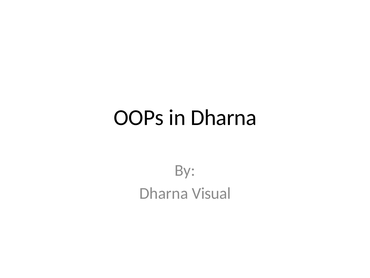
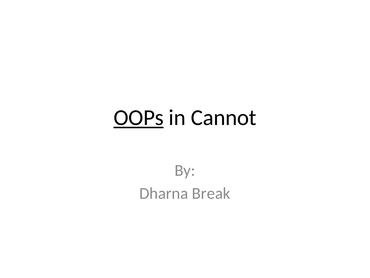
OOPs underline: none -> present
in Dharna: Dharna -> Cannot
Visual: Visual -> Break
